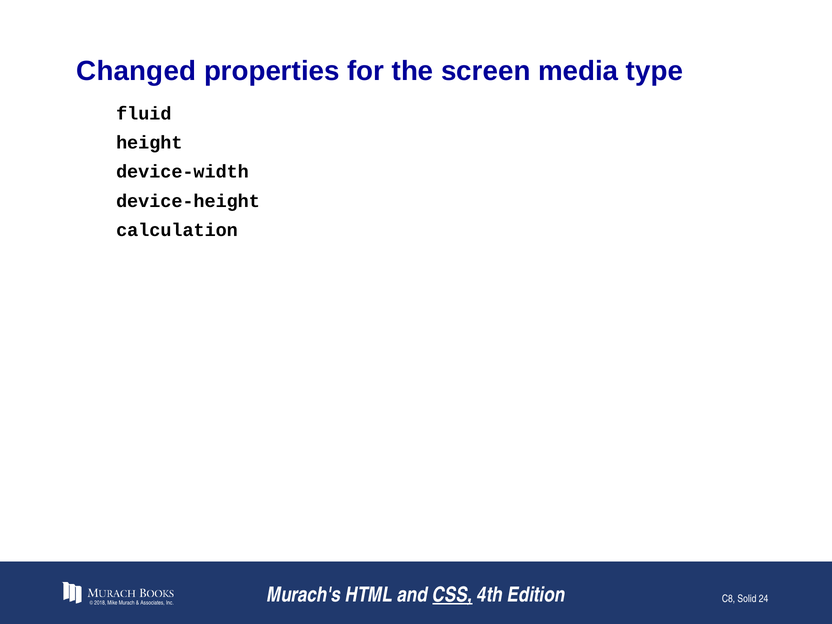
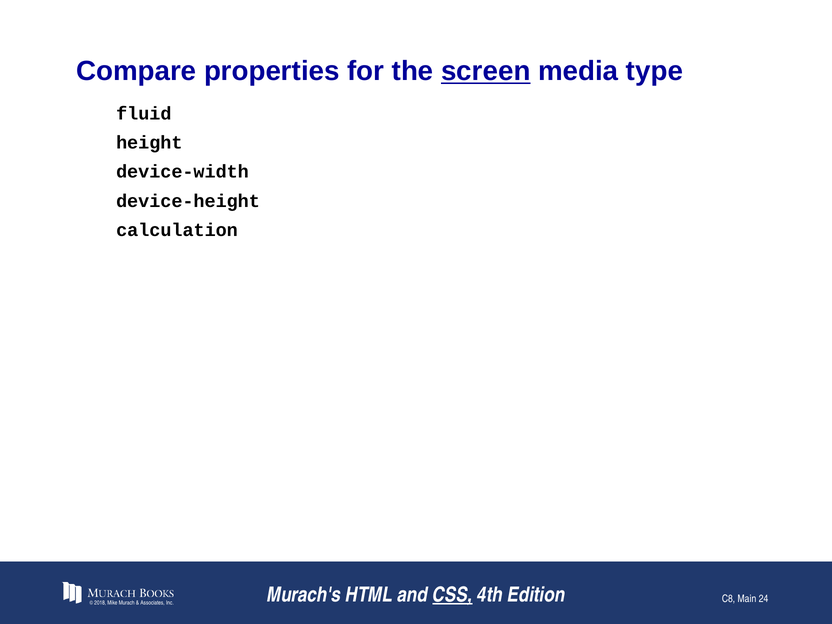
Changed: Changed -> Compare
screen underline: none -> present
Solid: Solid -> Main
